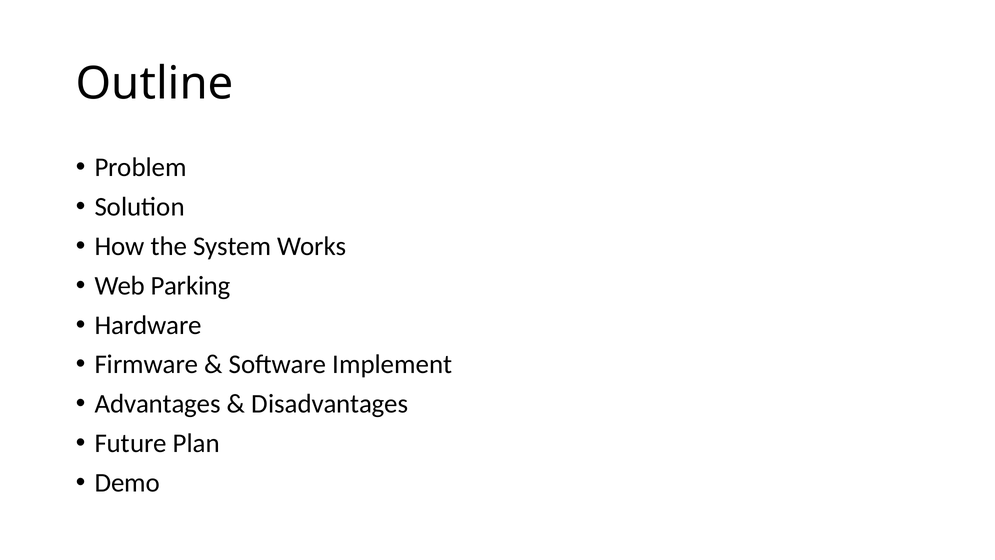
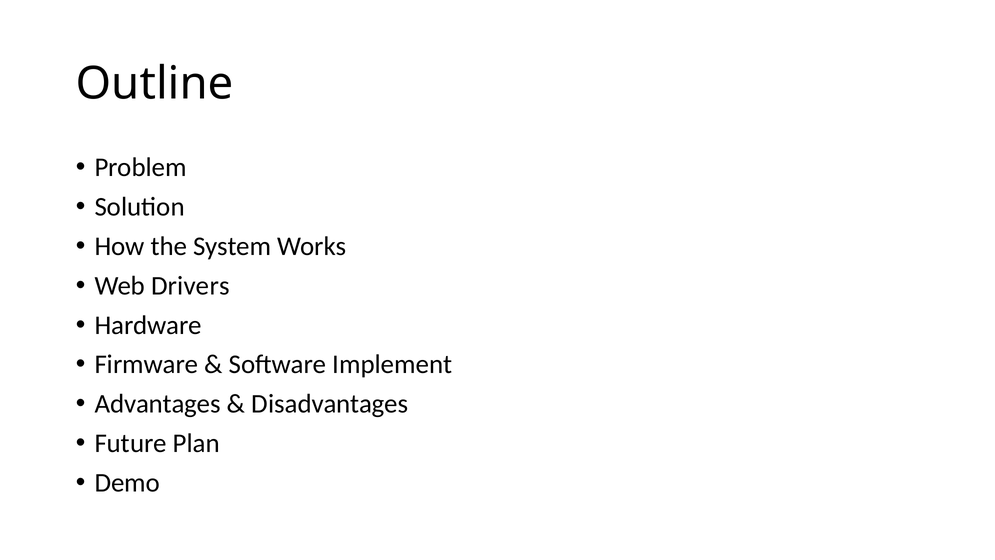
Parking: Parking -> Drivers
